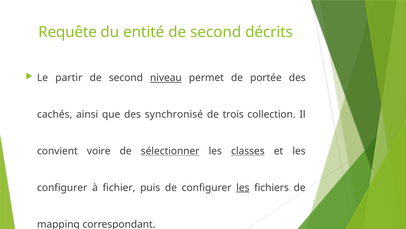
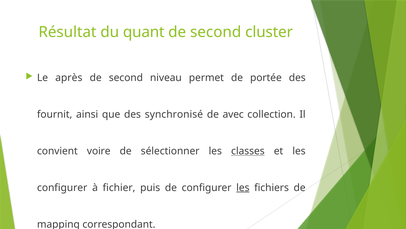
Requête: Requête -> Résultat
entité: entité -> quant
décrits: décrits -> cluster
partir: partir -> après
niveau underline: present -> none
cachés: cachés -> fournit
trois: trois -> avec
sélectionner underline: present -> none
